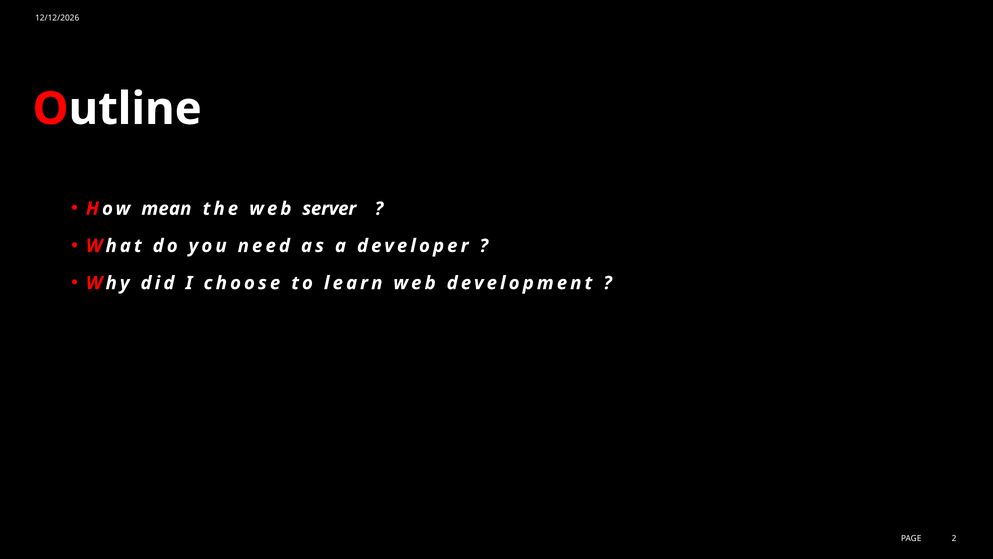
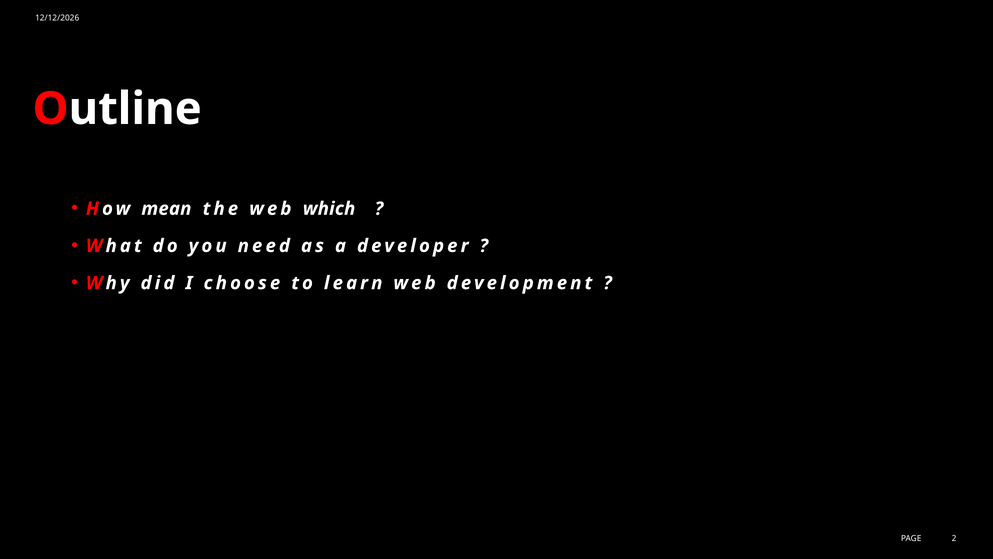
server: server -> which
